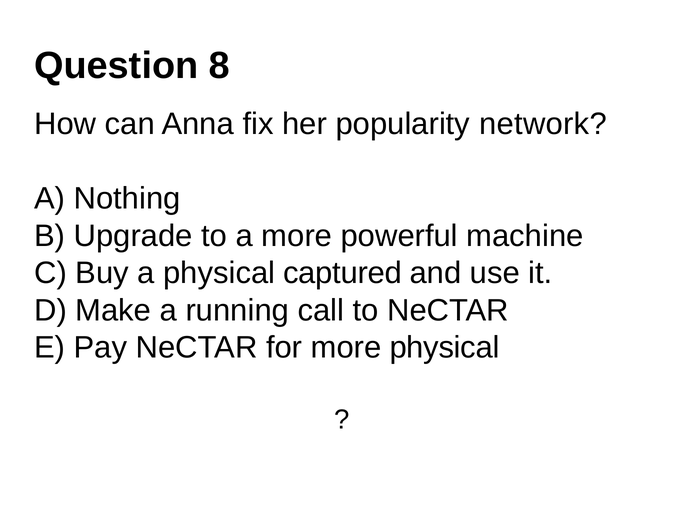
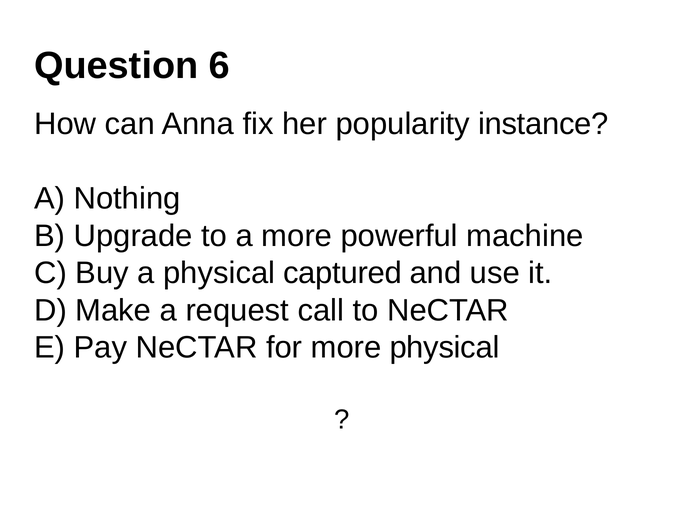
8: 8 -> 6
network: network -> instance
running: running -> request
